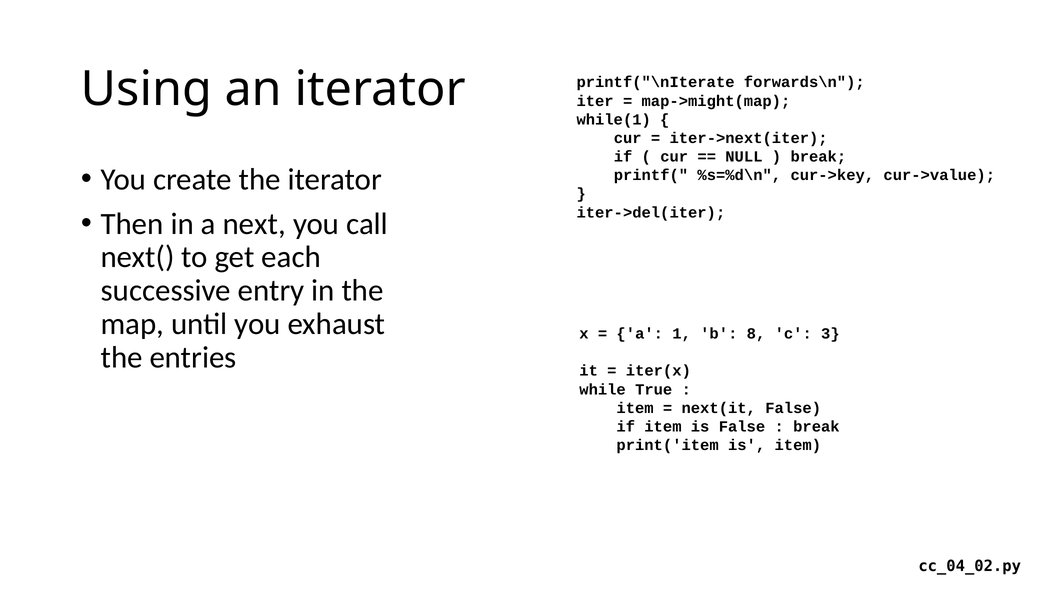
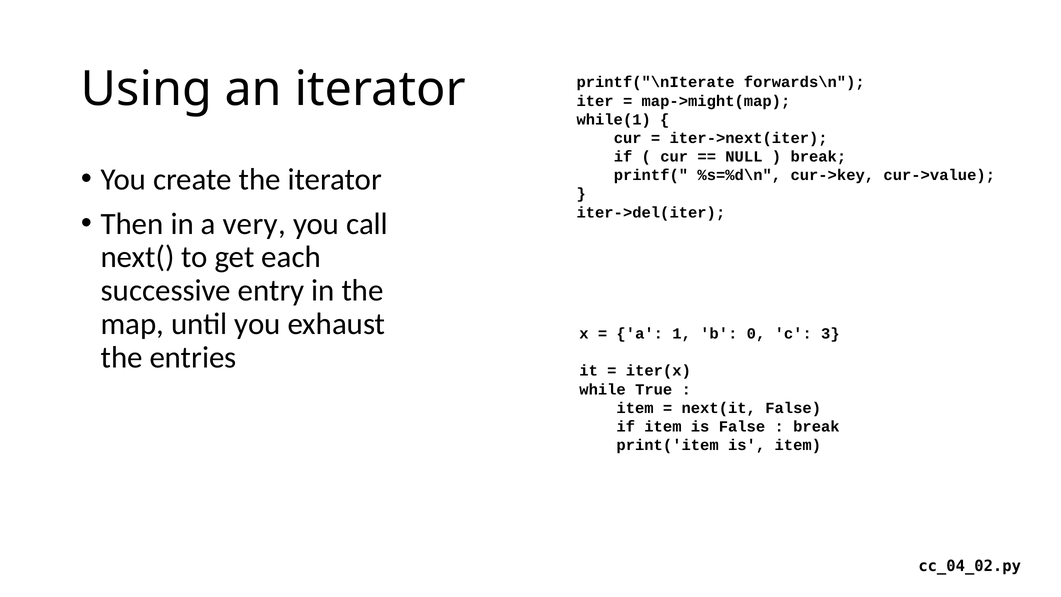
next: next -> very
8: 8 -> 0
